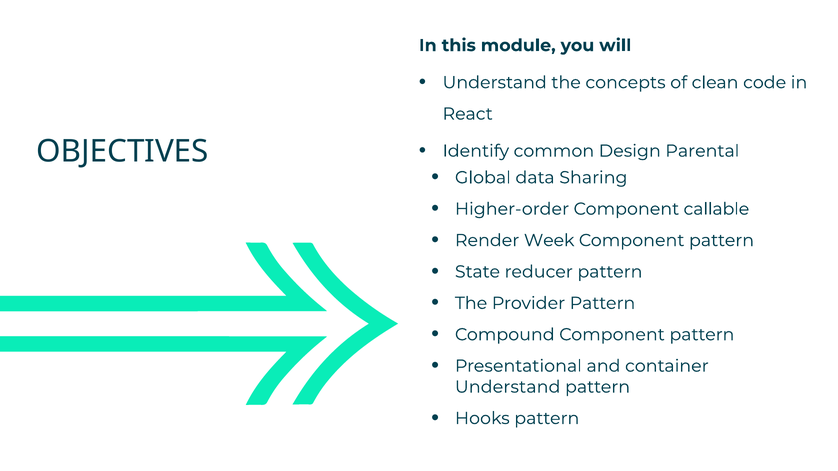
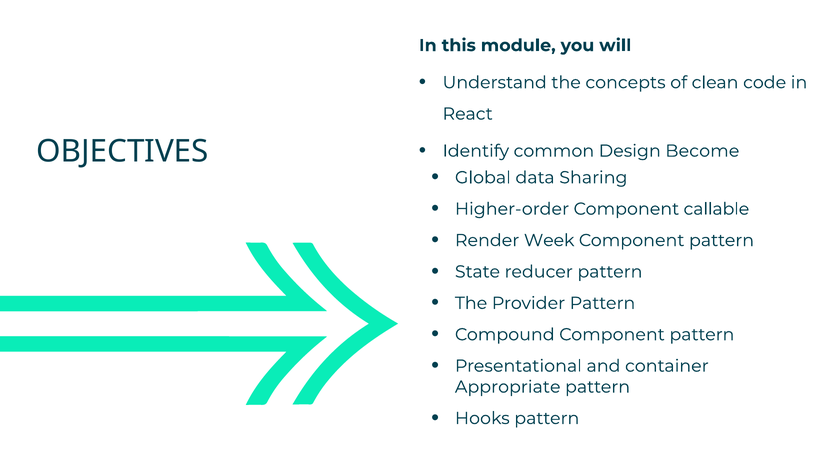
Parental: Parental -> Become
Understand at (508, 387): Understand -> Appropriate
